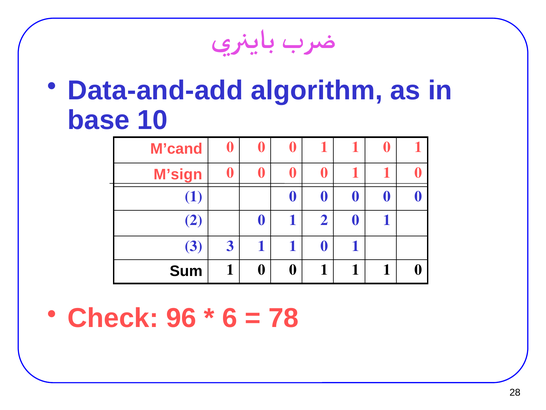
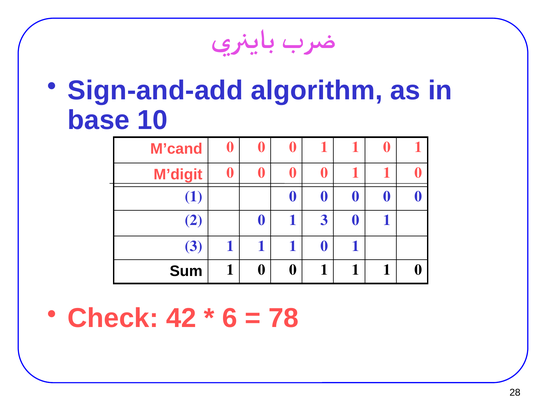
Data-and-add: Data-and-add -> Sign-and-add
M’sign: M’sign -> M’digit
1 2: 2 -> 3
3 at (230, 246): 3 -> 1
96: 96 -> 42
